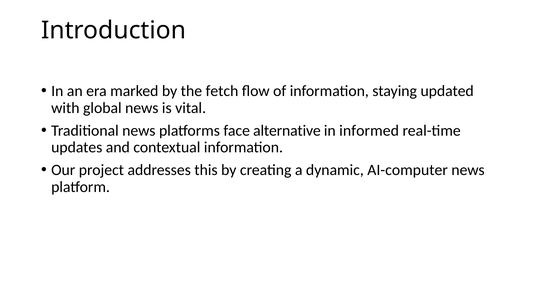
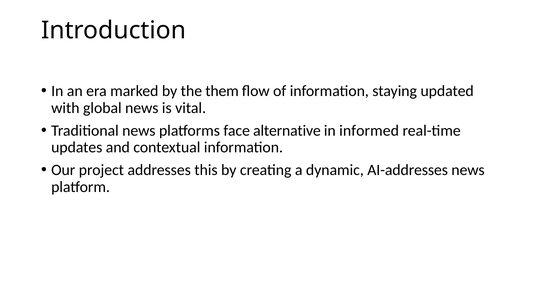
fetch: fetch -> them
AI-computer: AI-computer -> AI-addresses
